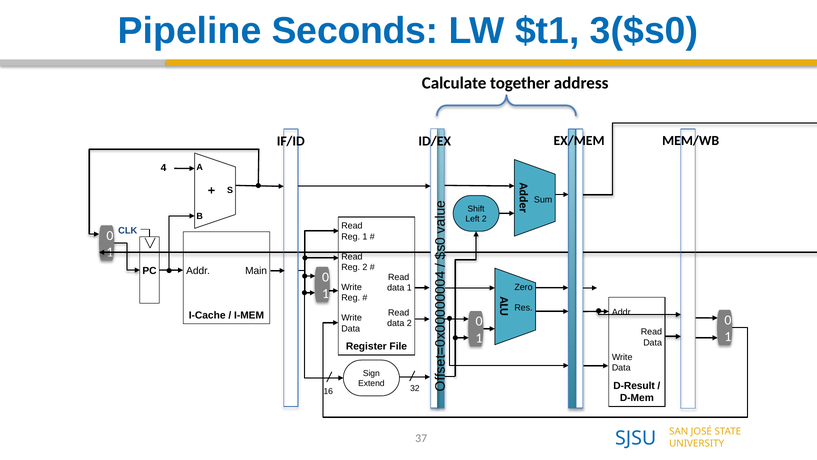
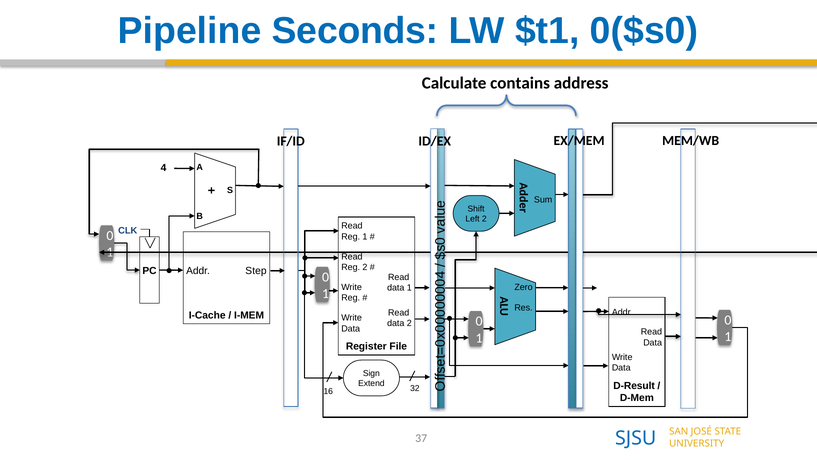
3($s0: 3($s0 -> 0($s0
together: together -> contains
Main: Main -> Step
